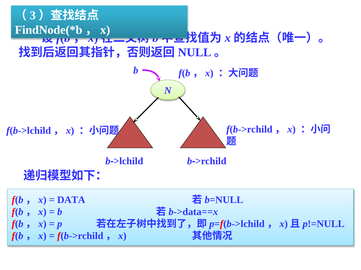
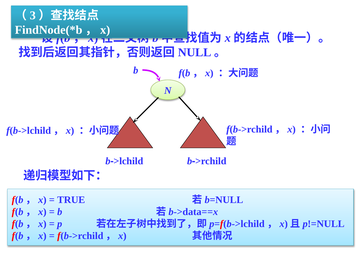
DATA: DATA -> TRUE
